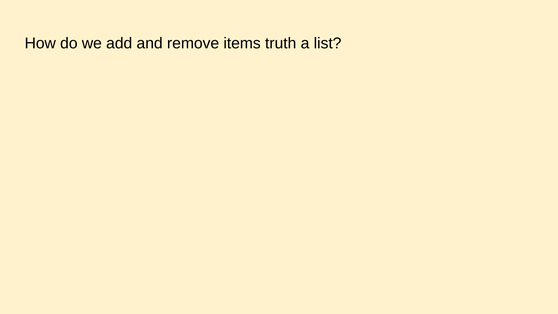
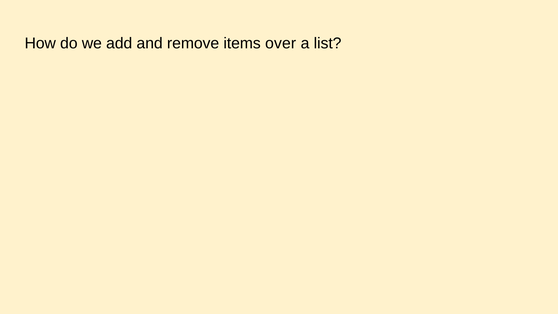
truth: truth -> over
